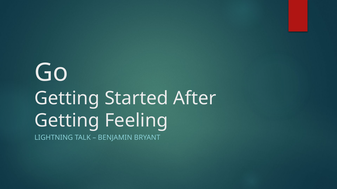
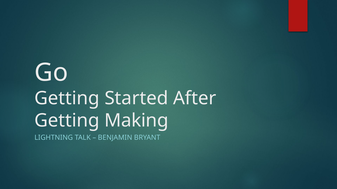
Feeling: Feeling -> Making
